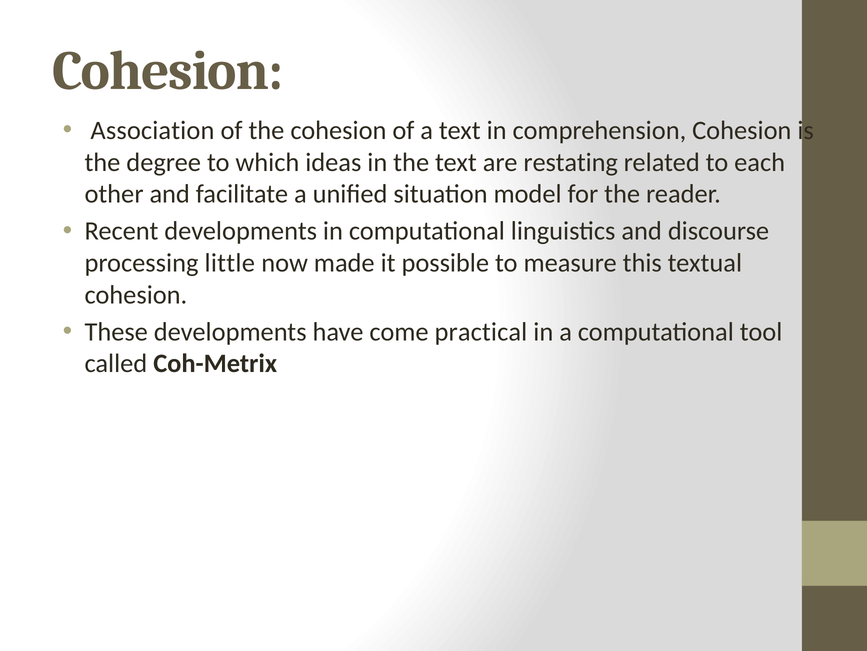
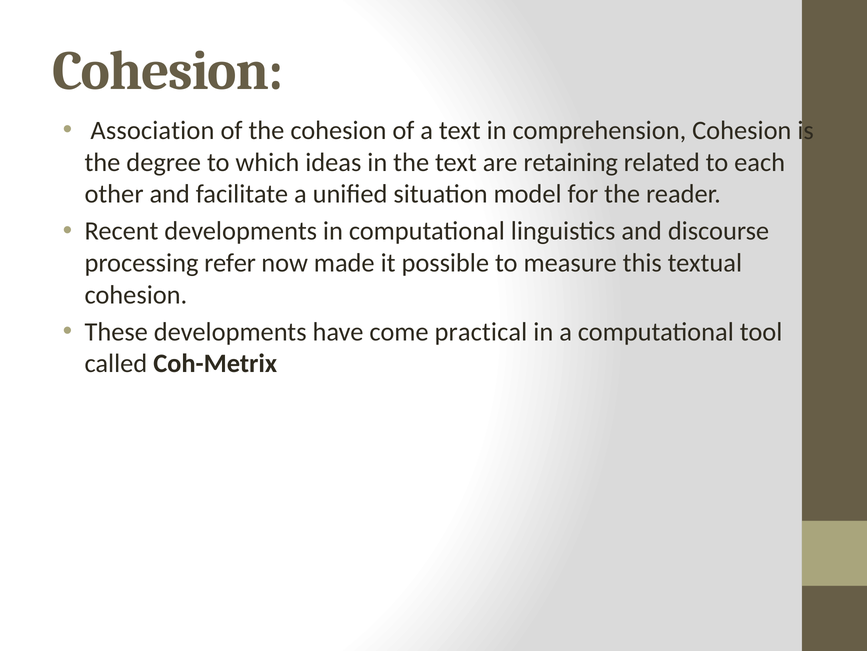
restating: restating -> retaining
little: little -> refer
